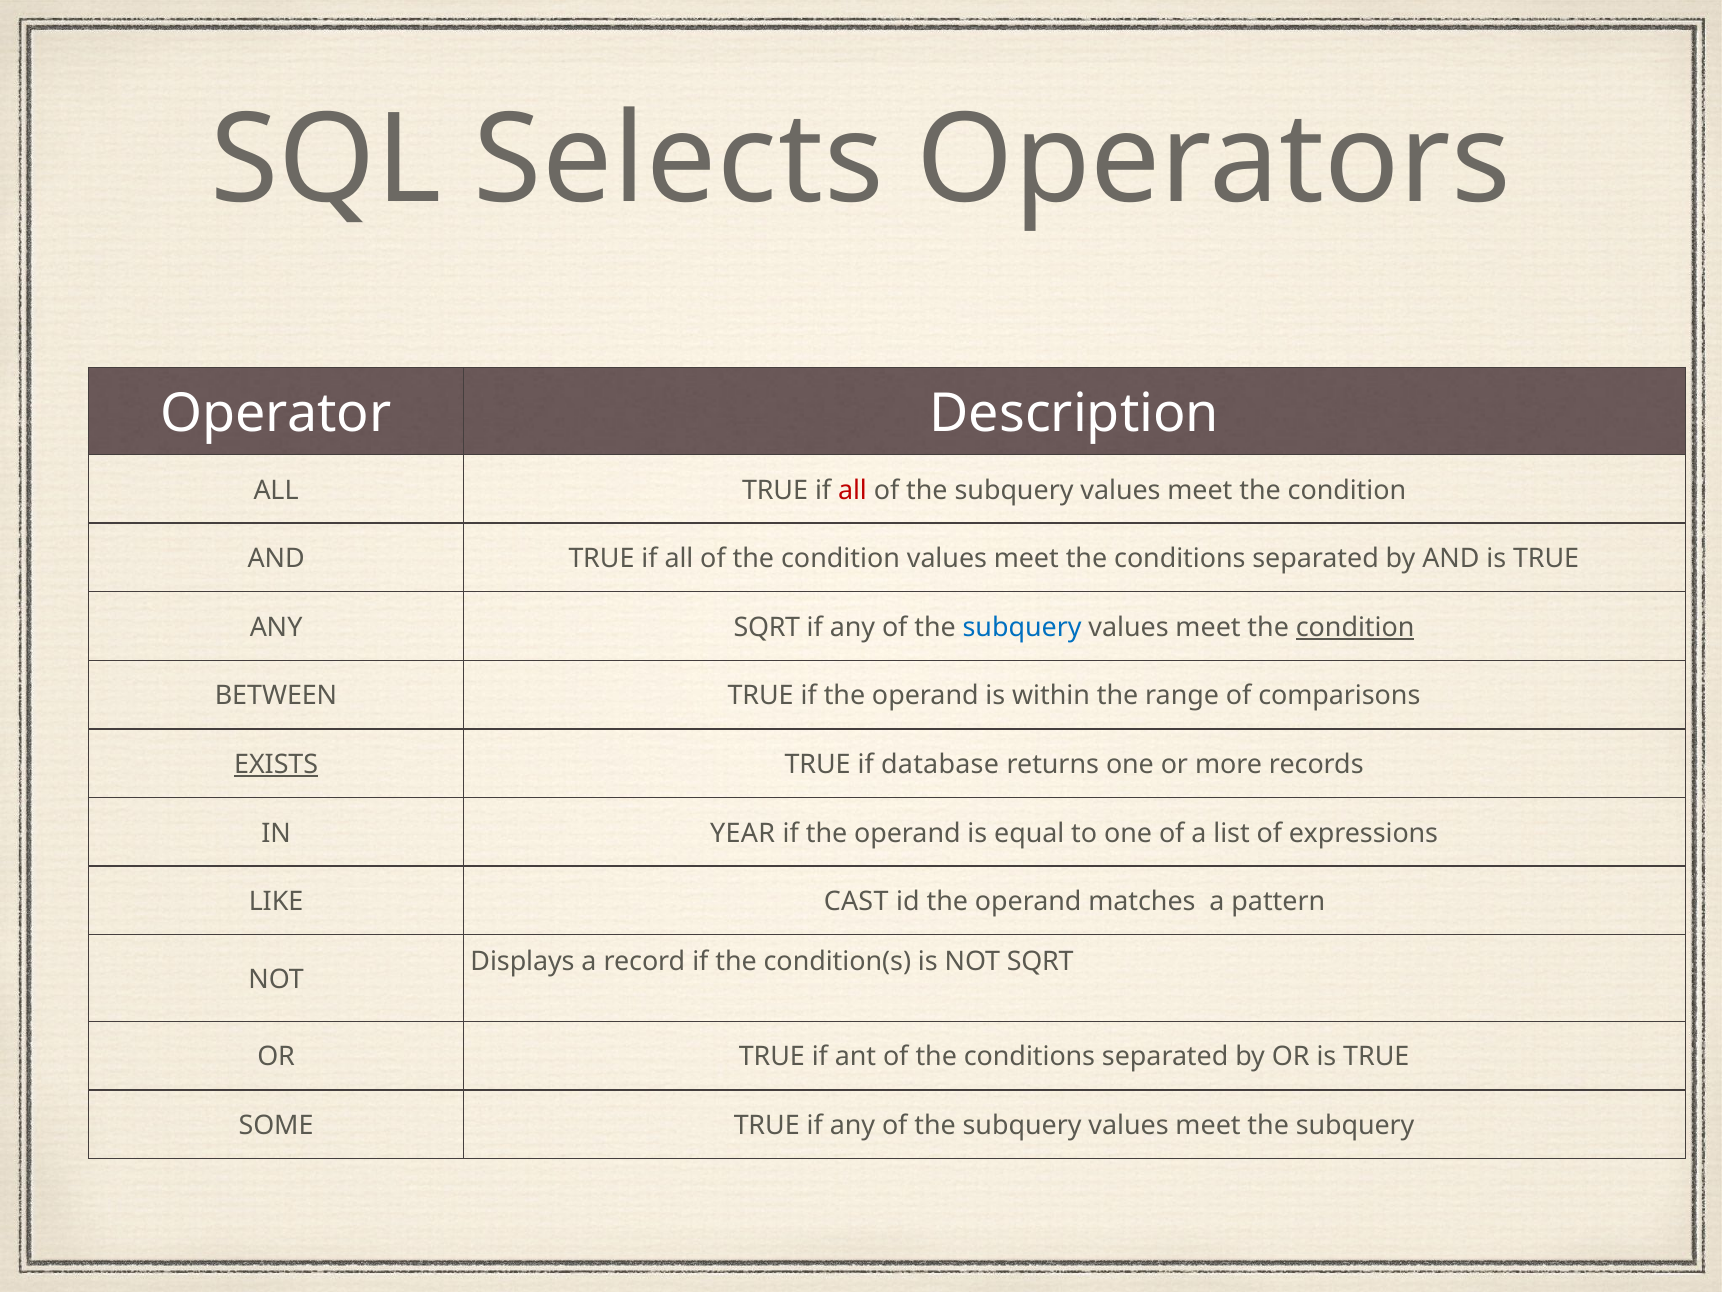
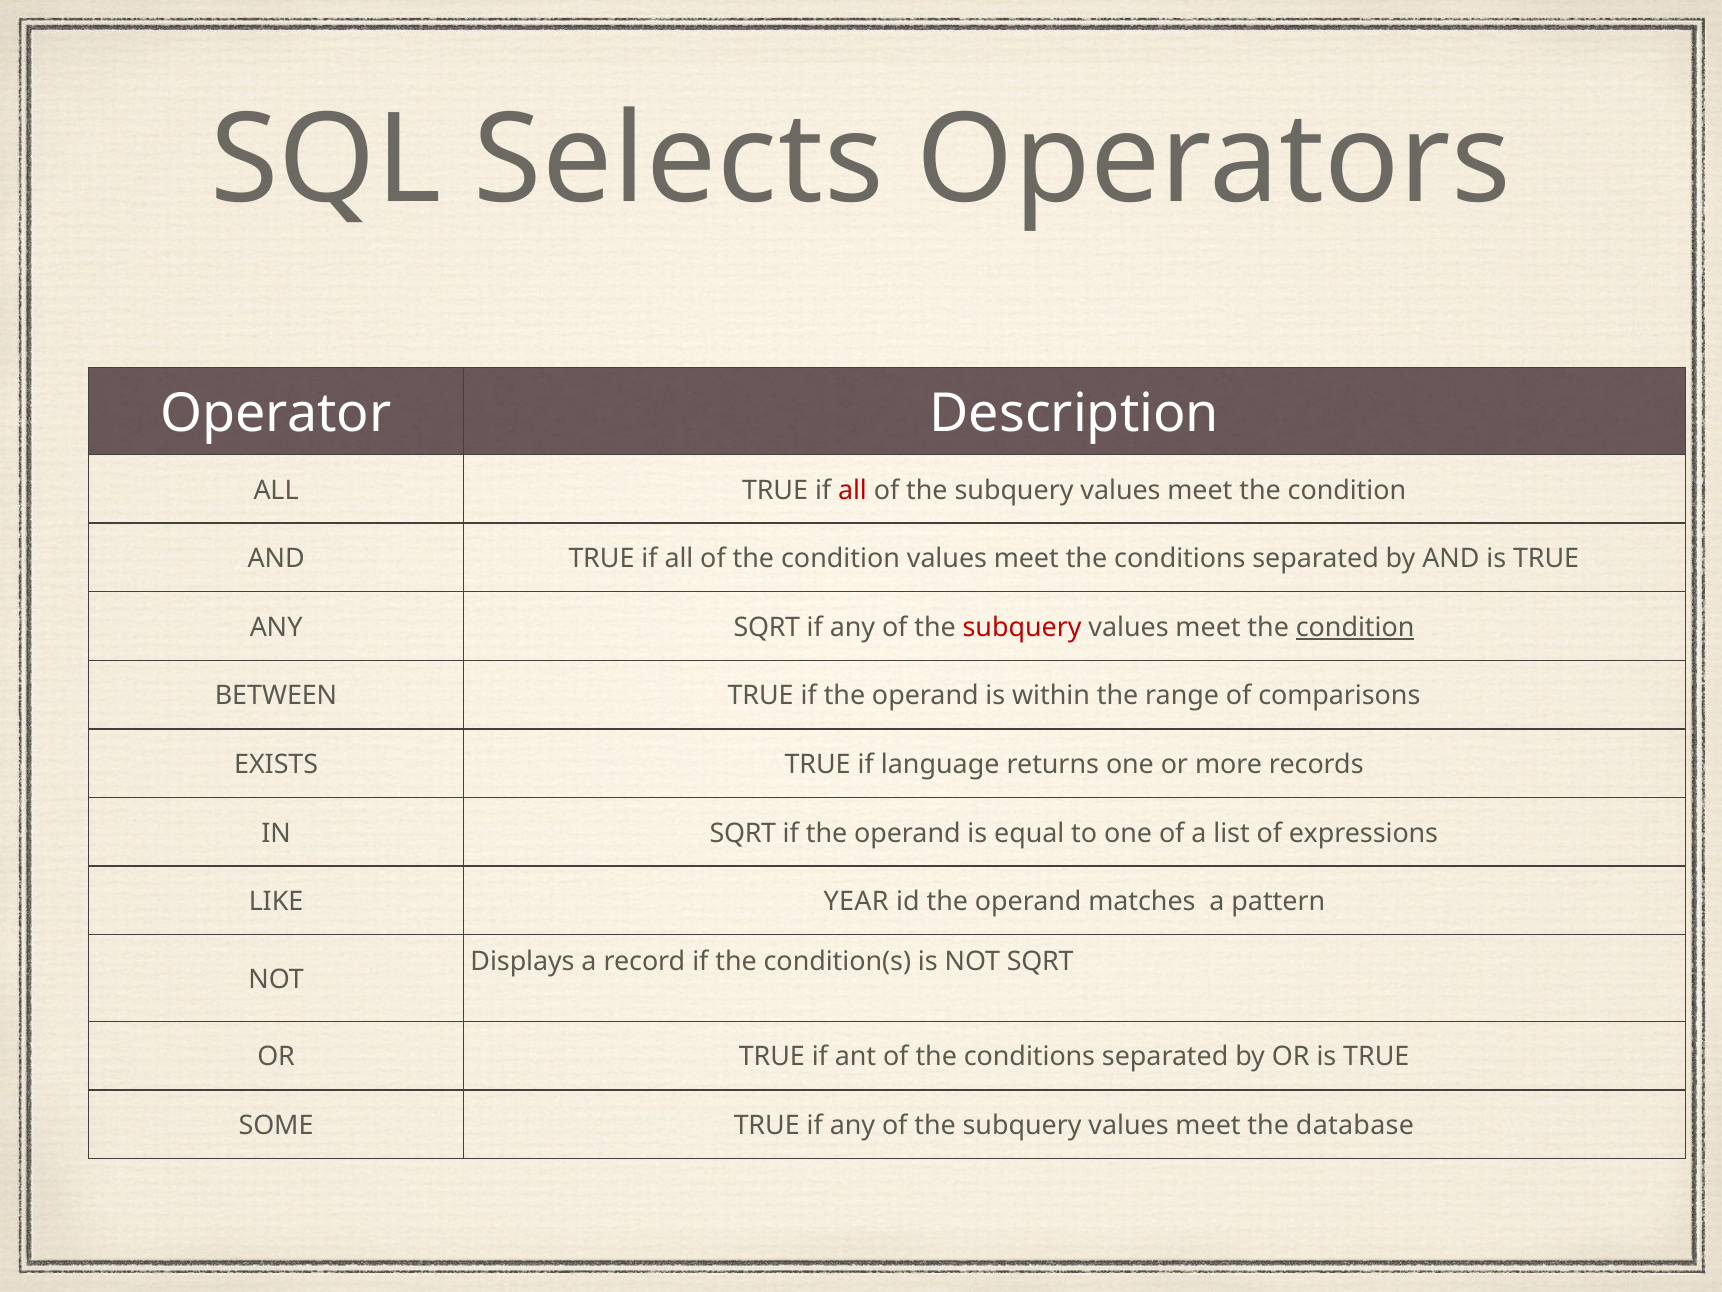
subquery at (1022, 627) colour: blue -> red
EXISTS underline: present -> none
database: database -> language
IN YEAR: YEAR -> SQRT
CAST: CAST -> YEAR
meet the subquery: subquery -> database
